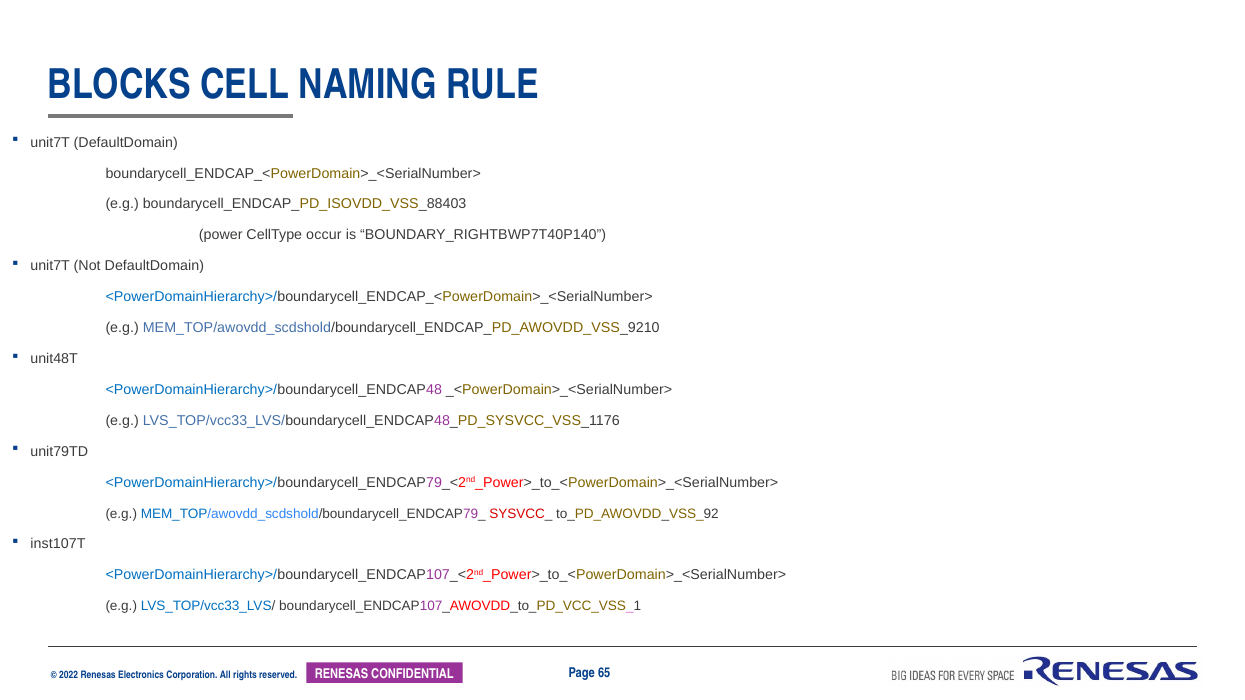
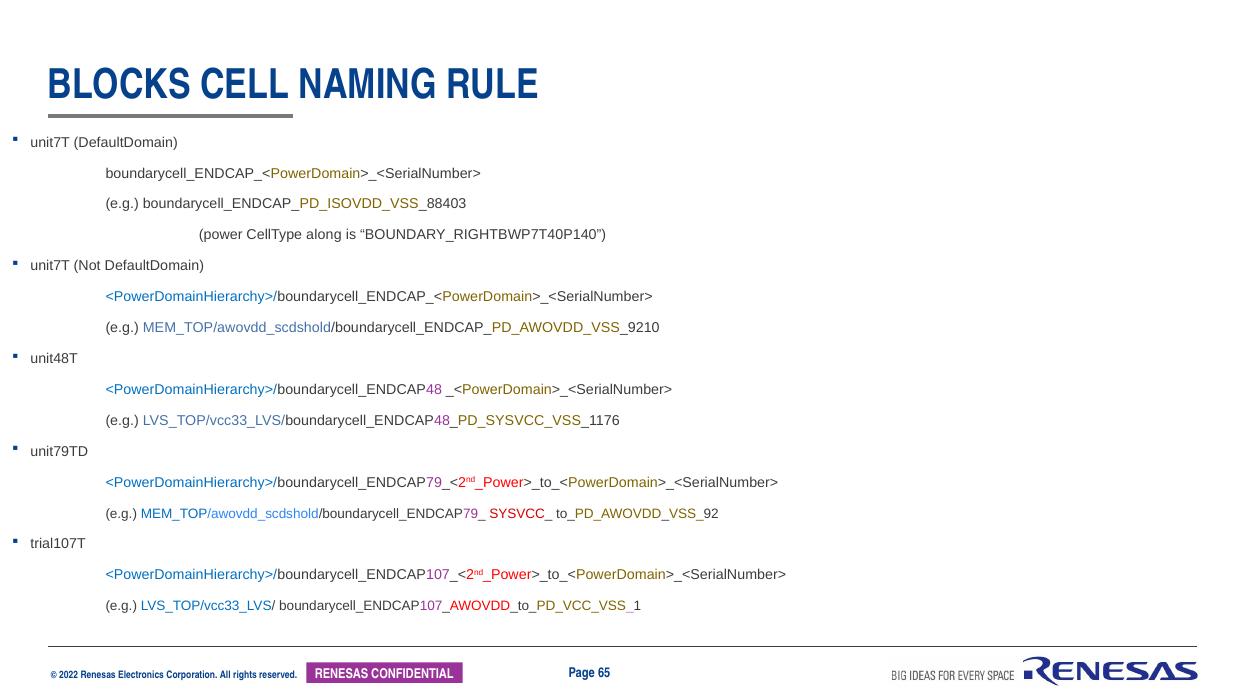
occur: occur -> along
inst107T: inst107T -> trial107T
